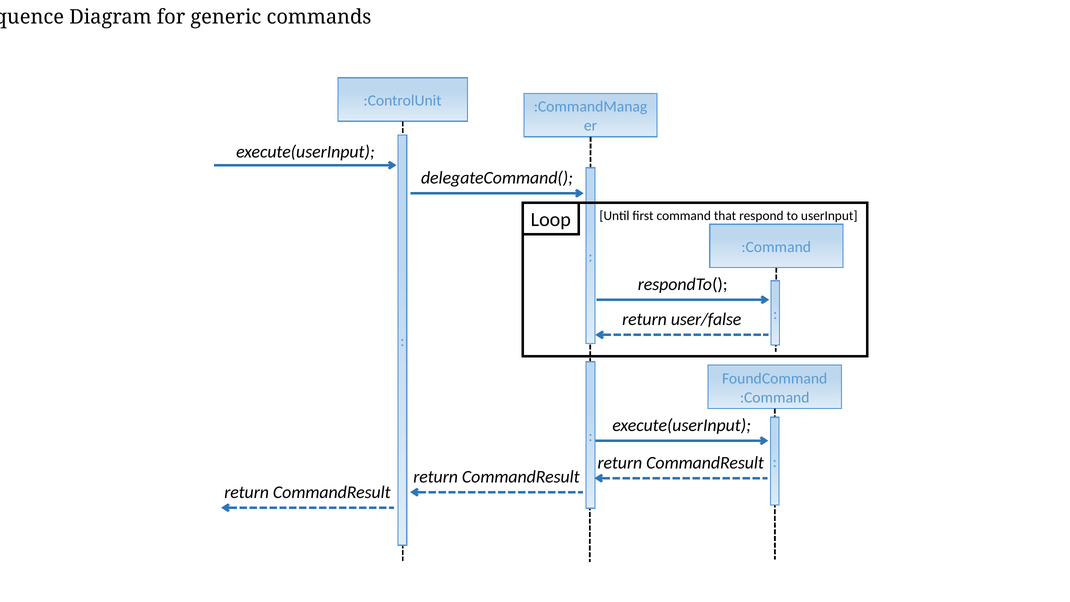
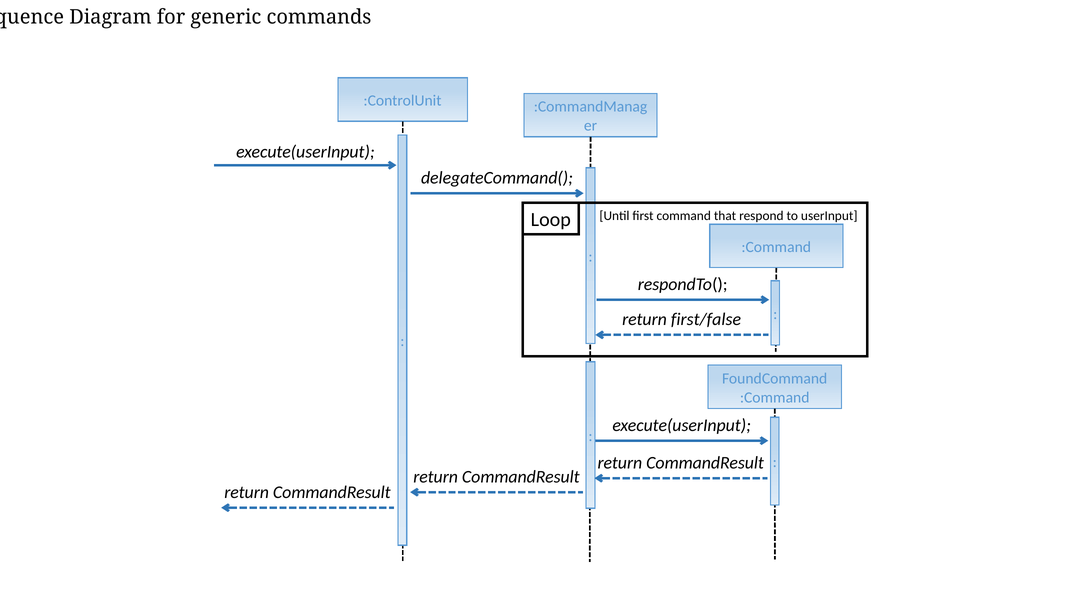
user/false: user/false -> first/false
